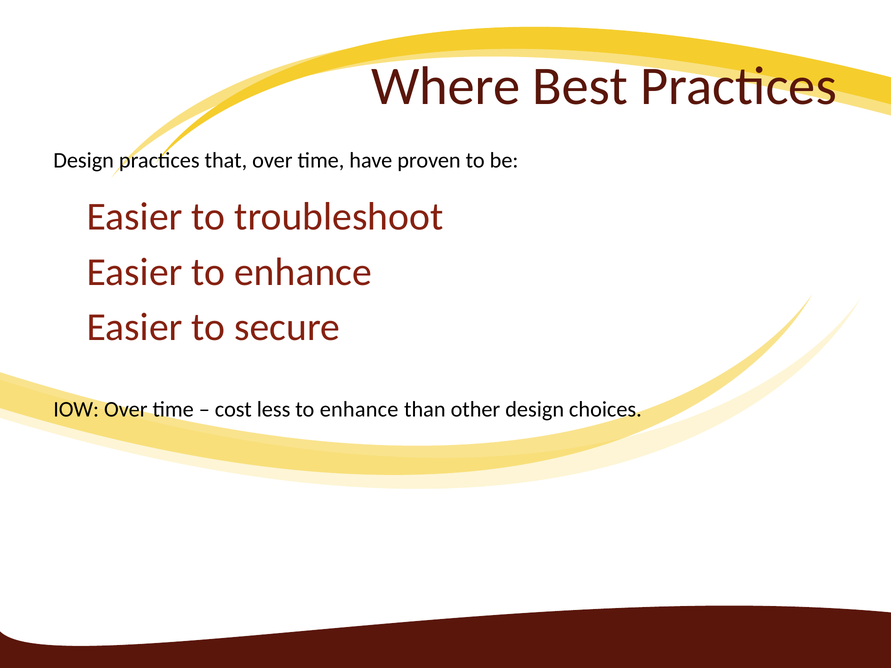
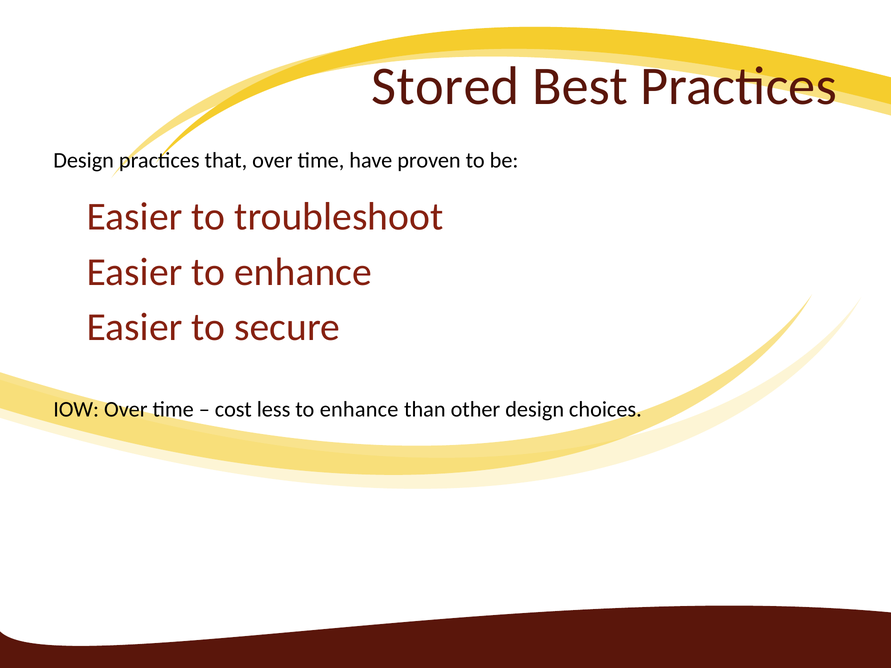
Where: Where -> Stored
